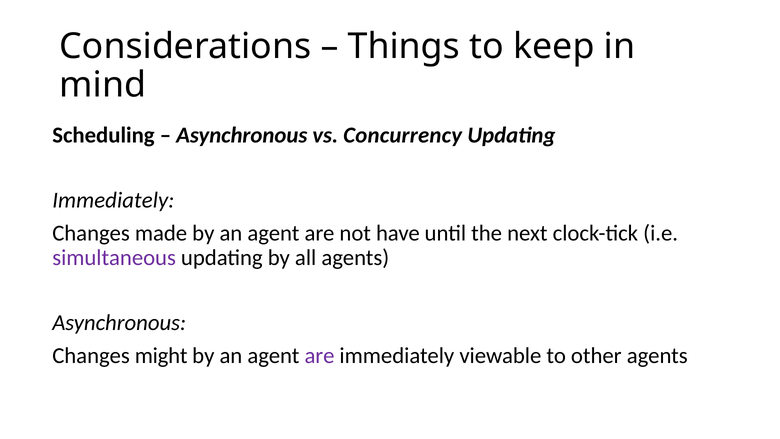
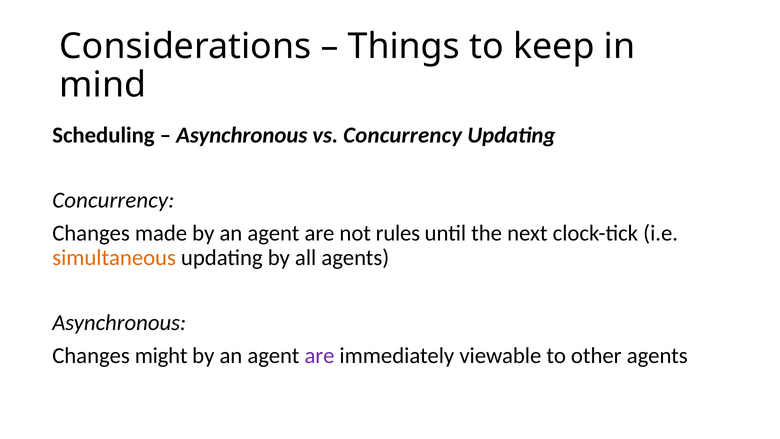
Immediately at (113, 200): Immediately -> Concurrency
have: have -> rules
simultaneous colour: purple -> orange
